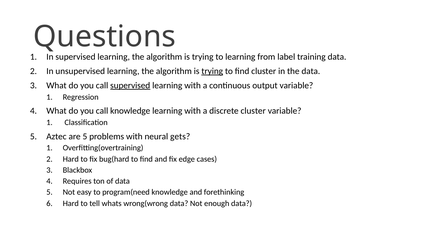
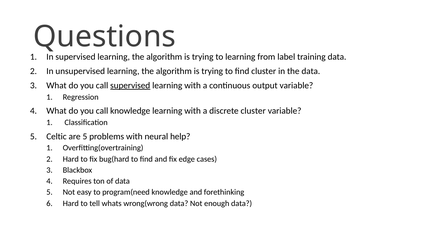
trying at (212, 71) underline: present -> none
Aztec: Aztec -> Celtic
gets: gets -> help
